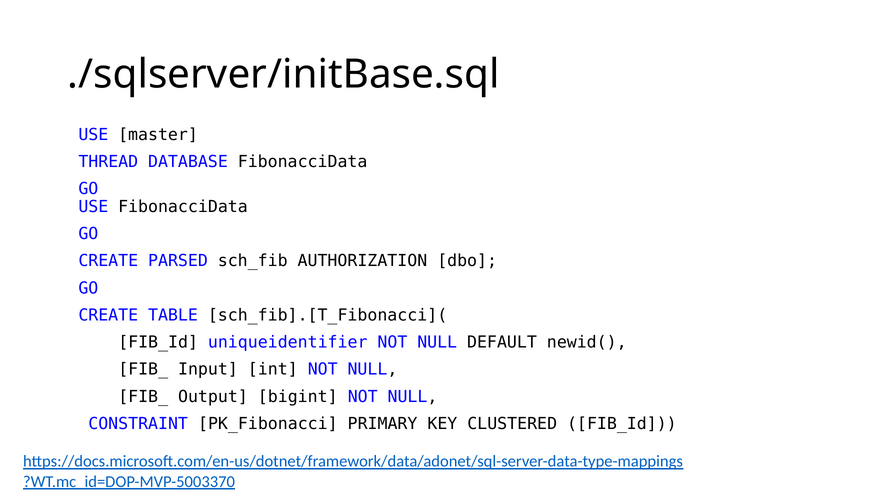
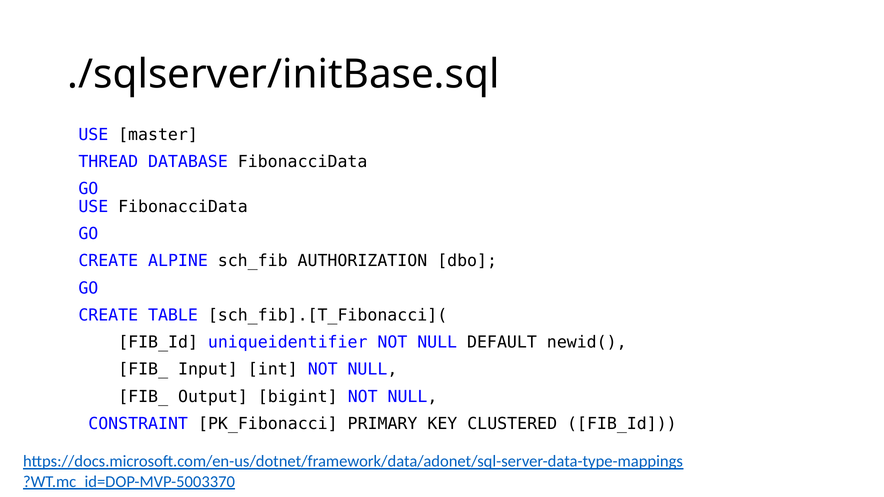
PARSED: PARSED -> ALPINE
